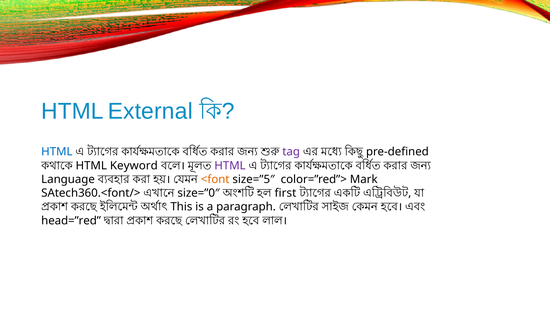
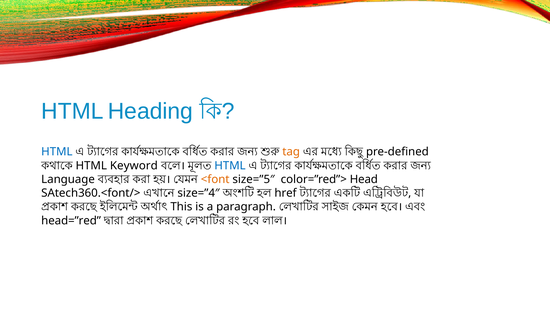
External: External -> Heading
tag colour: purple -> orange
HTML at (230, 166) colour: purple -> blue
Mark: Mark -> Head
size=”0″: size=”0″ -> size=”4″
first: first -> href
